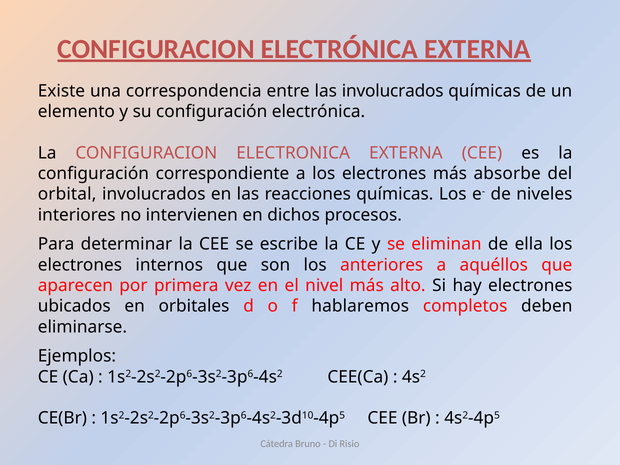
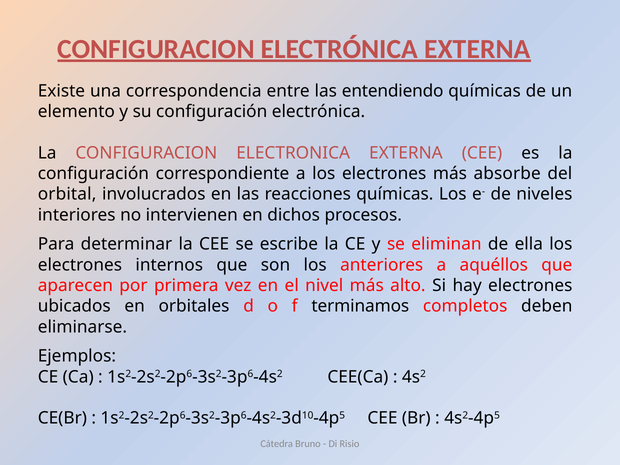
las involucrados: involucrados -> entendiendo
hablaremos: hablaremos -> terminamos
